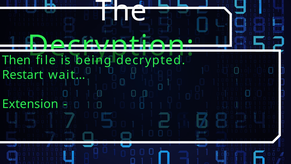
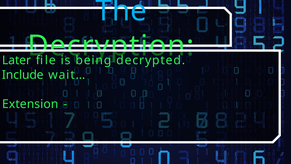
The colour: white -> light blue
Then: Then -> Later
Restart: Restart -> Include
